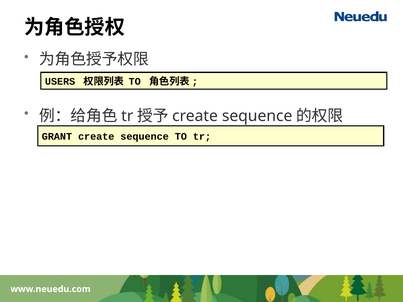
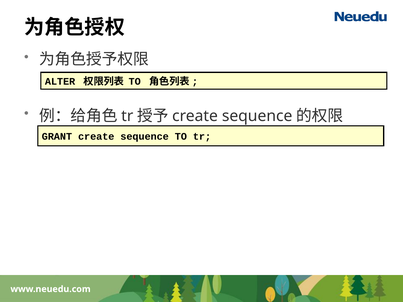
USERS: USERS -> ALTER
